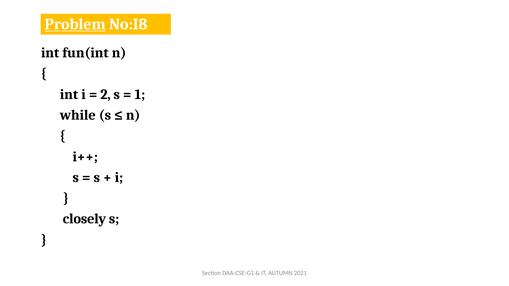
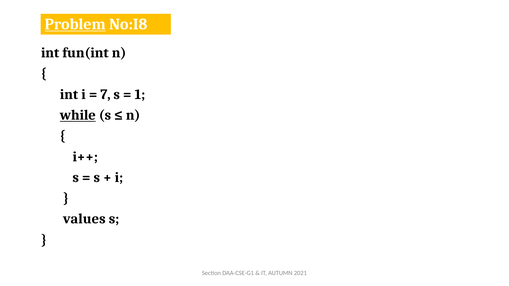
2: 2 -> 7
while underline: none -> present
closely: closely -> values
